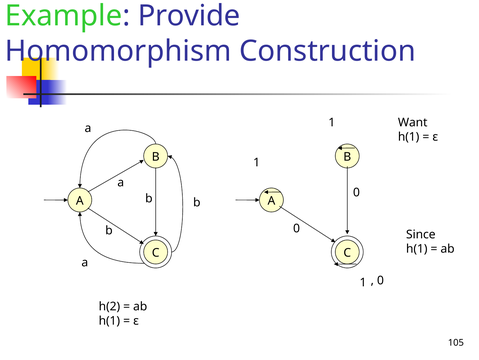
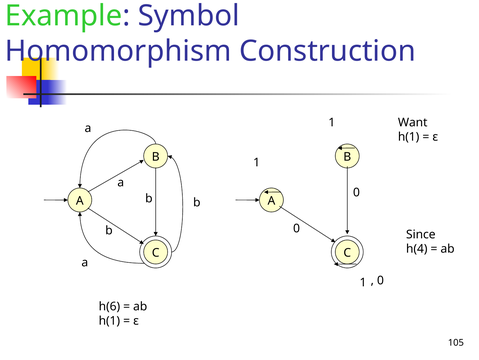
Provide: Provide -> Symbol
h(1 at (417, 248): h(1 -> h(4
h(2: h(2 -> h(6
